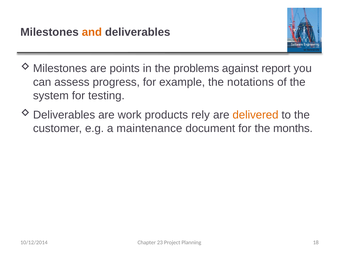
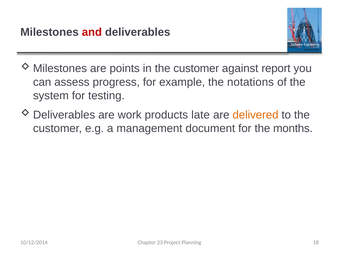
and colour: orange -> red
in the problems: problems -> customer
rely: rely -> late
maintenance: maintenance -> management
